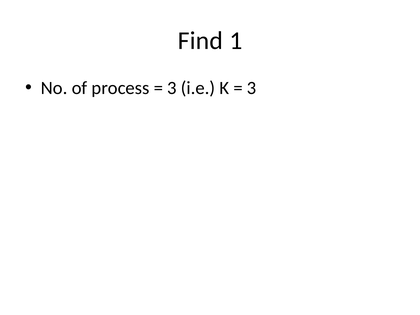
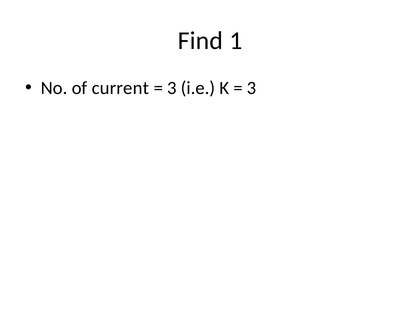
process: process -> current
